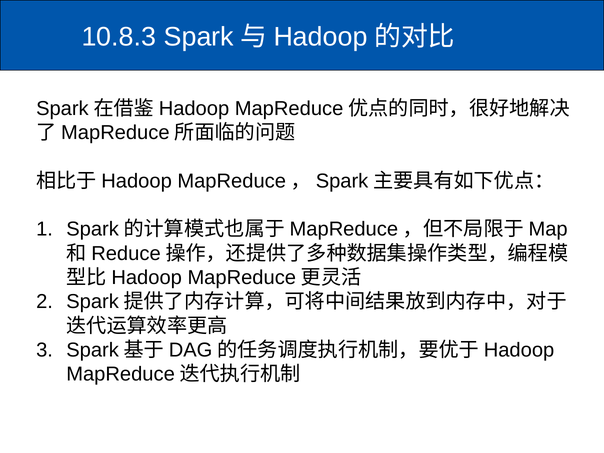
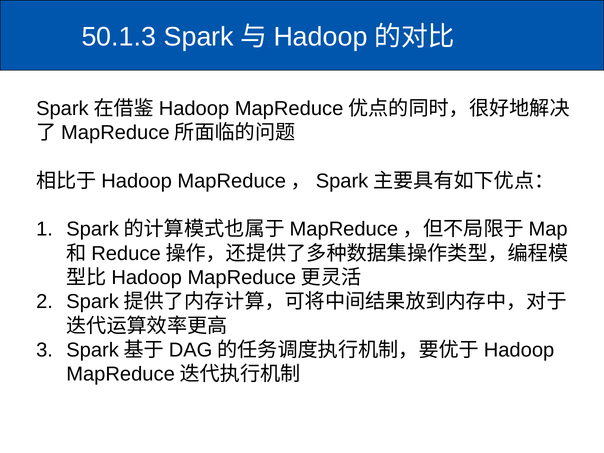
10.8.3: 10.8.3 -> 50.1.3
